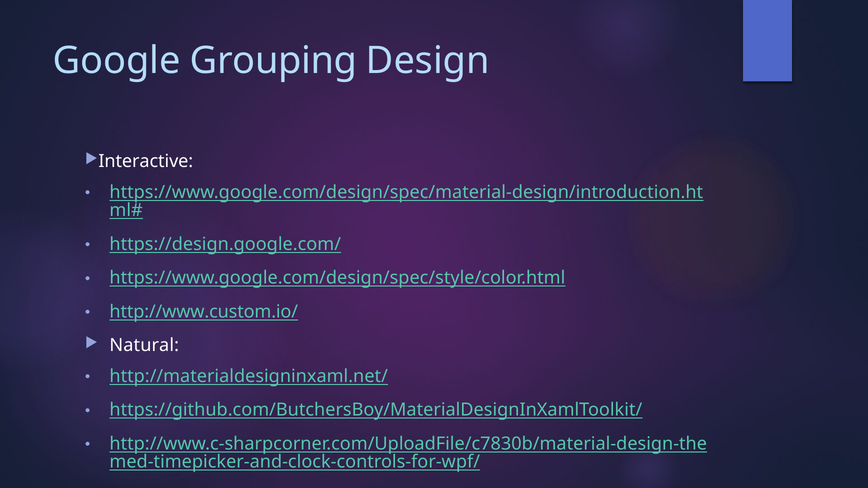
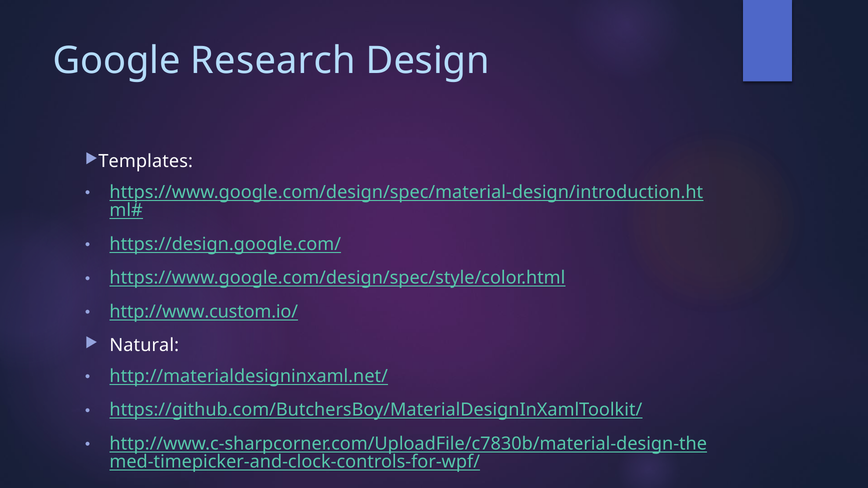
Grouping: Grouping -> Research
Interactive: Interactive -> Templates
